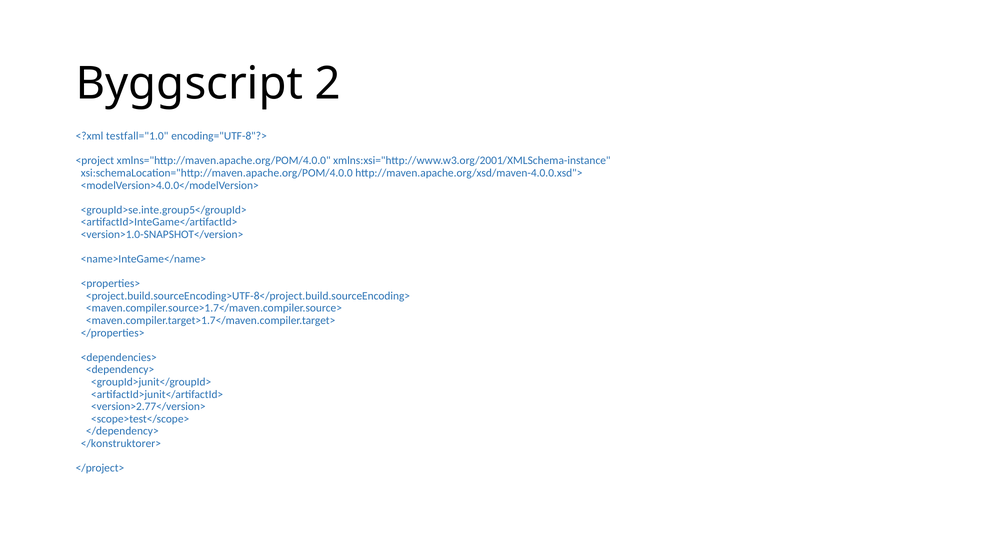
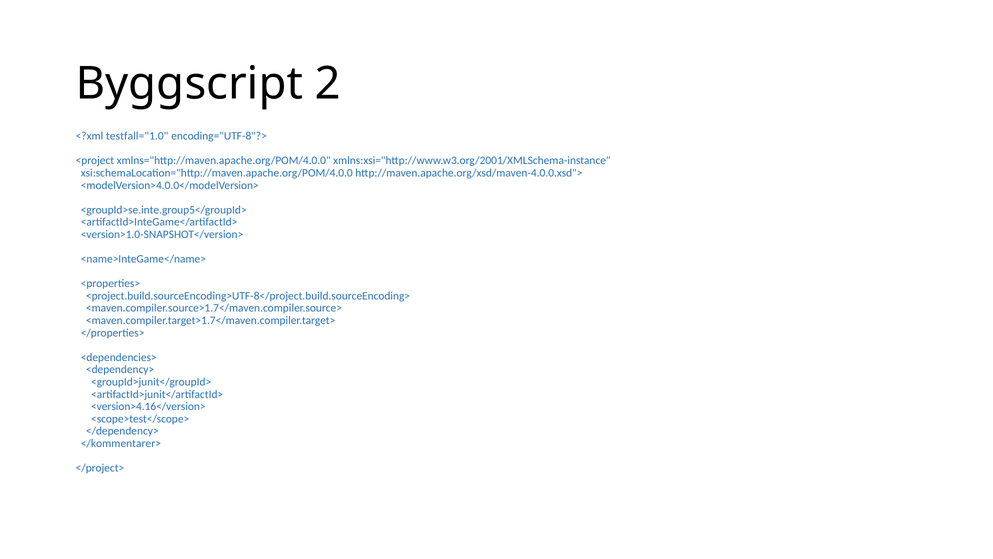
<version>2.77</version>: <version>2.77</version> -> <version>4.16</version>
</konstruktorer>: </konstruktorer> -> </kommentarer>
